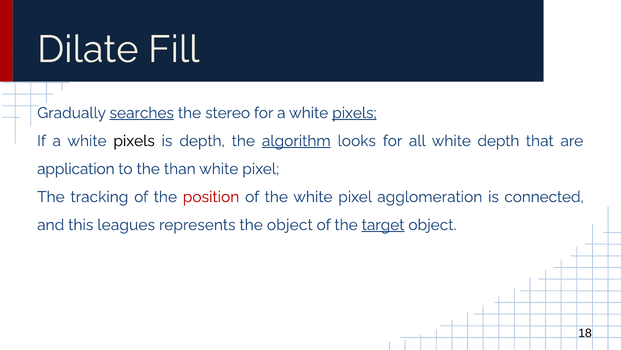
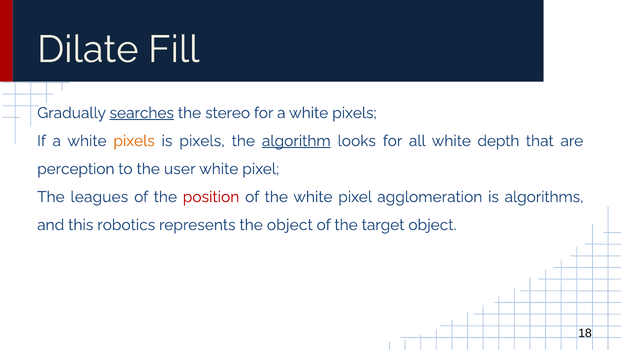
pixels at (354, 113) underline: present -> none
pixels at (134, 141) colour: black -> orange
is depth: depth -> pixels
application: application -> perception
than: than -> user
tracking: tracking -> leagues
connected: connected -> algorithms
leagues: leagues -> robotics
target underline: present -> none
